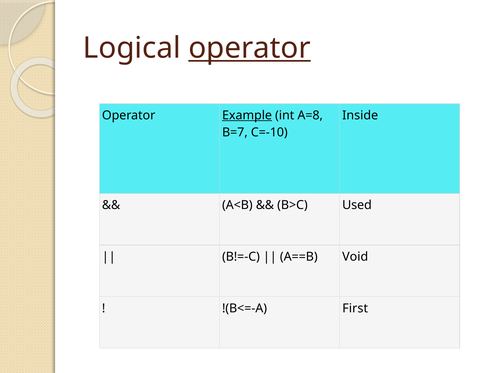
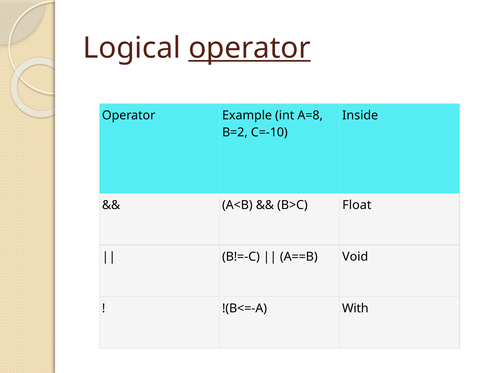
Example underline: present -> none
B=7: B=7 -> B=2
Used: Used -> Float
First: First -> With
